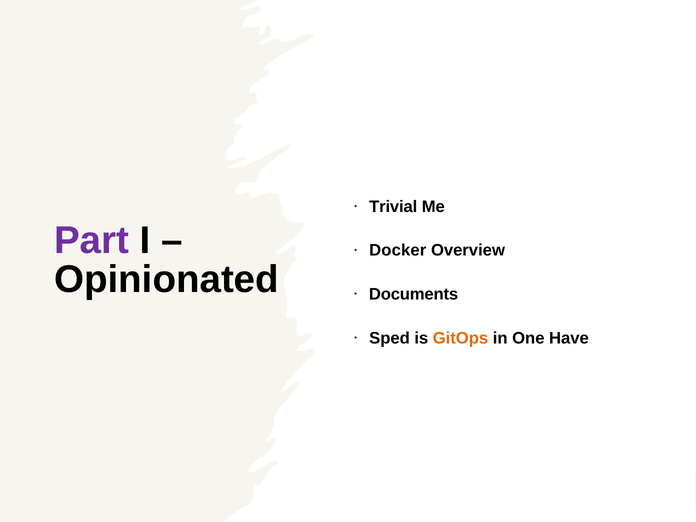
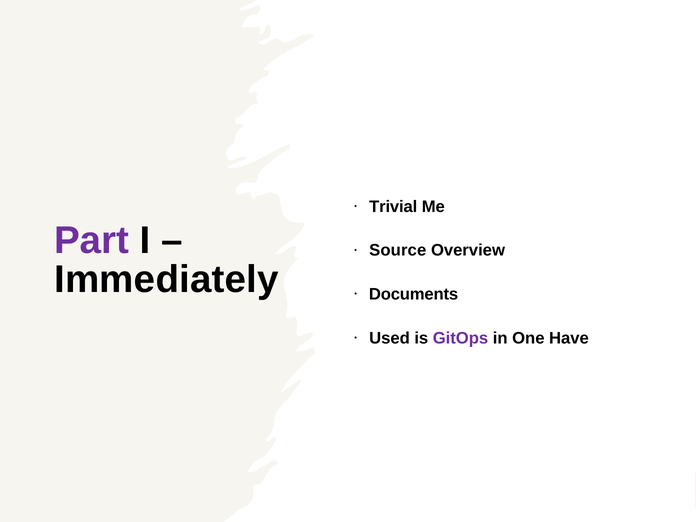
Docker: Docker -> Source
Opinionated: Opinionated -> Immediately
Sped: Sped -> Used
GitOps colour: orange -> purple
